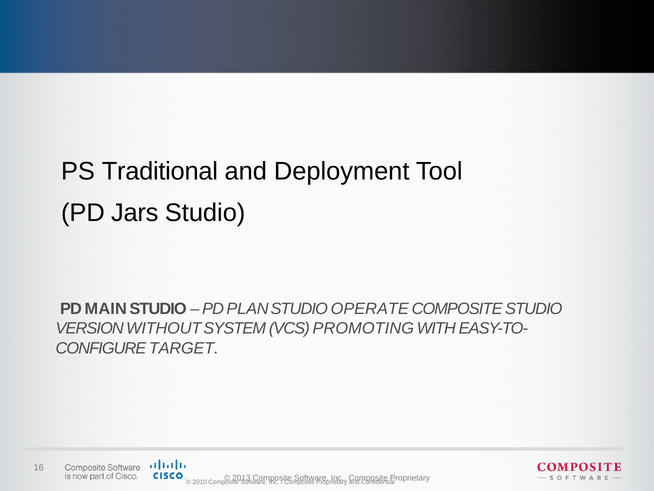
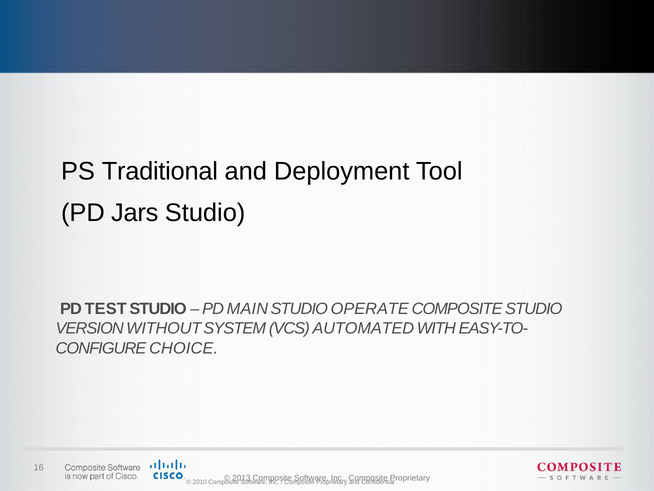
MAIN: MAIN -> TEST
PLAN: PLAN -> MAIN
PROMOTING: PROMOTING -> AUTOMATED
TARGET: TARGET -> CHOICE
